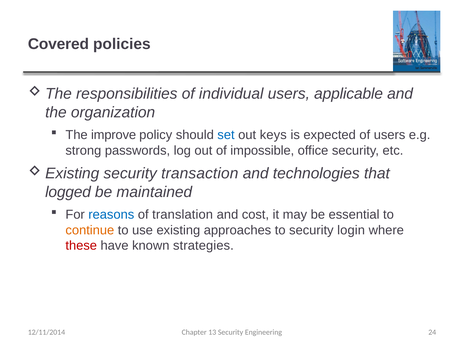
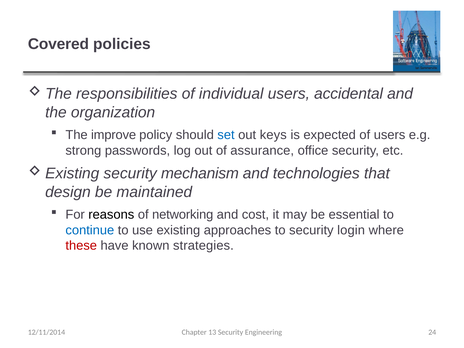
applicable: applicable -> accidental
impossible: impossible -> assurance
transaction: transaction -> mechanism
logged: logged -> design
reasons colour: blue -> black
translation: translation -> networking
continue colour: orange -> blue
